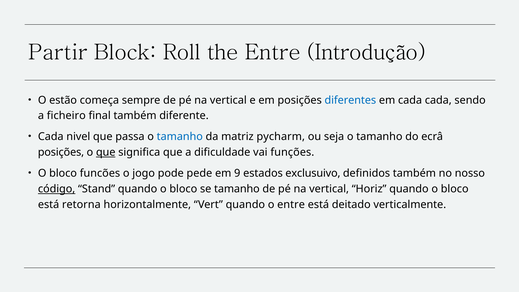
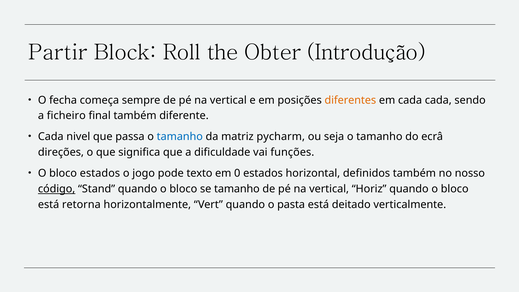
the Entre: Entre -> Obter
estão: estão -> fecha
diferentes colour: blue -> orange
posições at (61, 152): posições -> direções
que at (106, 152) underline: present -> none
bloco funcões: funcões -> estados
pede: pede -> texto
9: 9 -> 0
exclusuivo: exclusuivo -> horizontal
o entre: entre -> pasta
